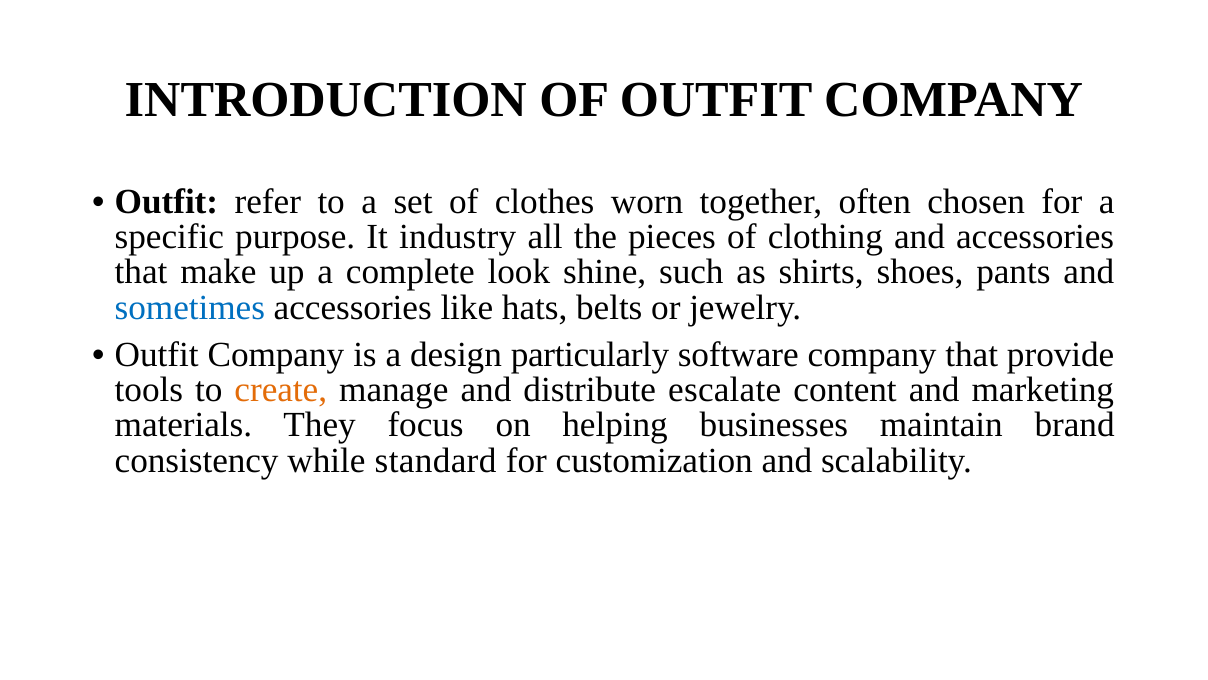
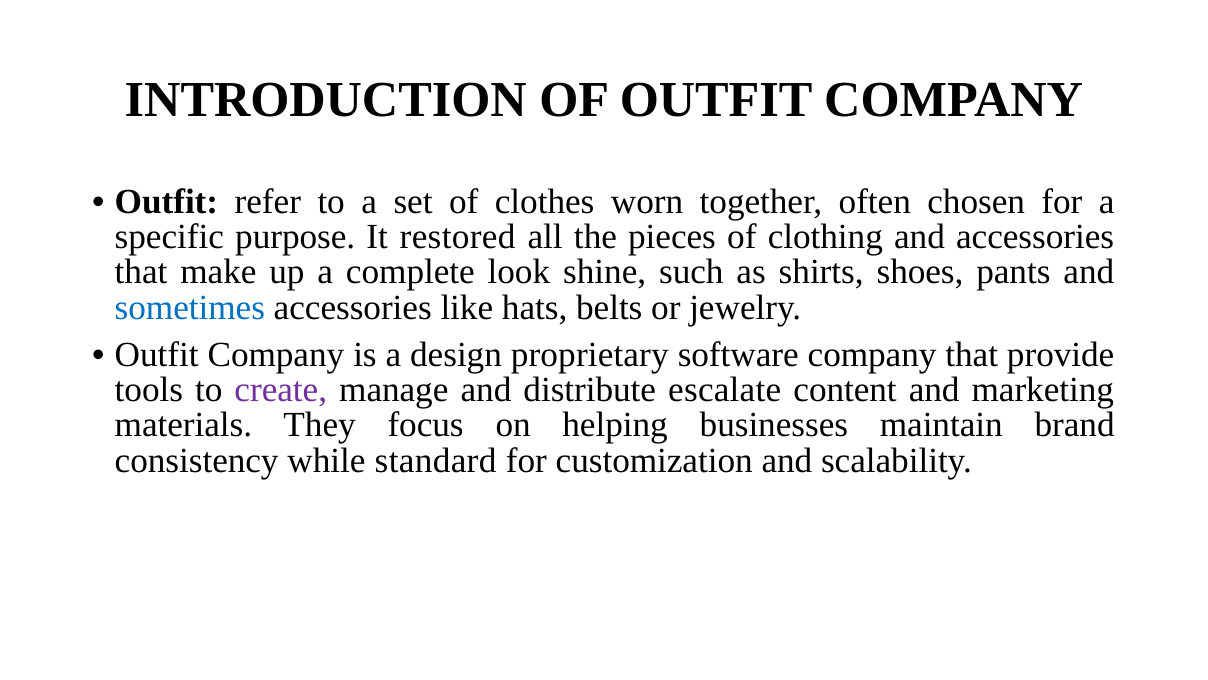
industry: industry -> restored
particularly: particularly -> proprietary
create colour: orange -> purple
